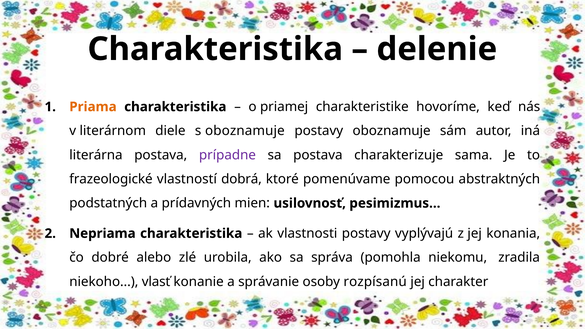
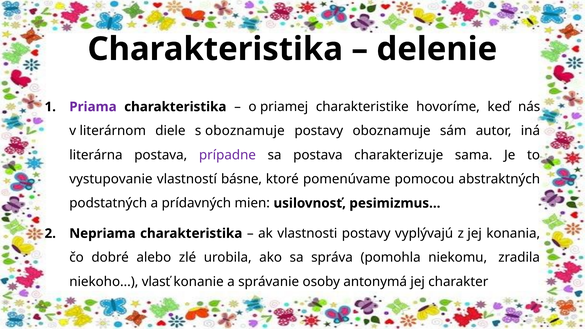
Priama colour: orange -> purple
frazeologické: frazeologické -> vystupovanie
dobrá: dobrá -> básne
rozpísanú: rozpísanú -> antonymá
